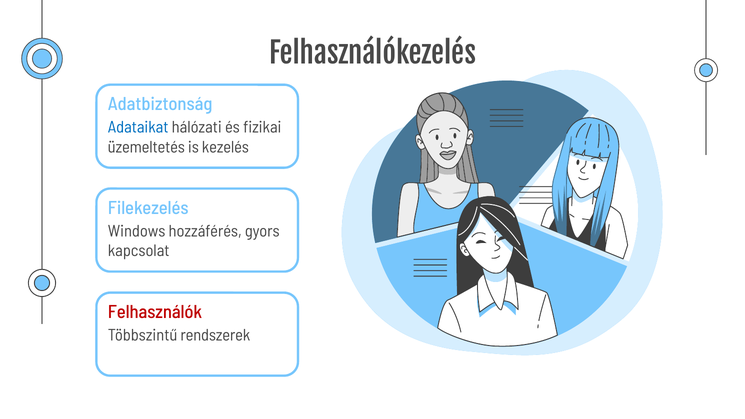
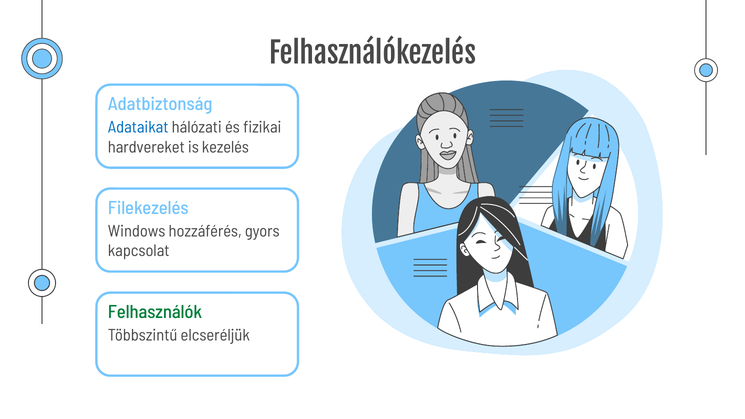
üzemeltetés: üzemeltetés -> hardvereket
Felhasználók colour: red -> green
rendszerek: rendszerek -> elcseréljük
